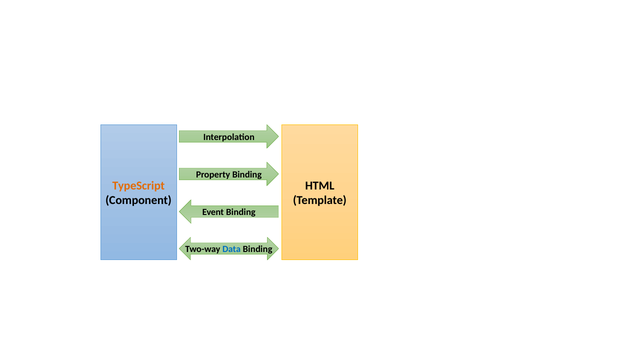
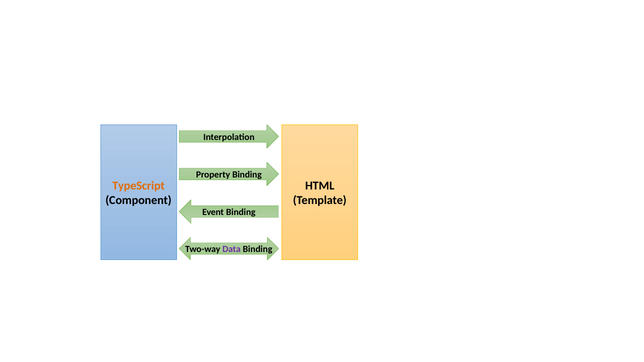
Data colour: blue -> purple
